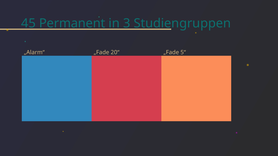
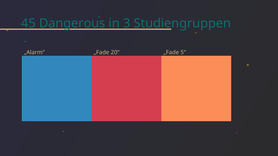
Permanent: Permanent -> Dangerous
